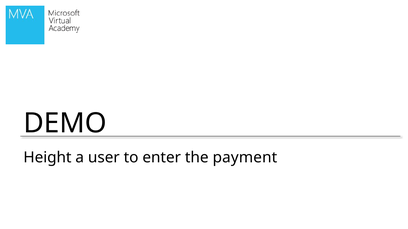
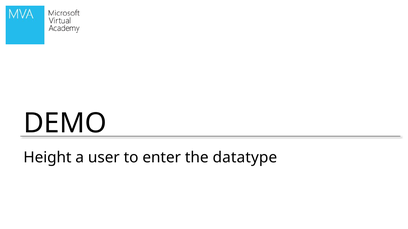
payment: payment -> datatype
